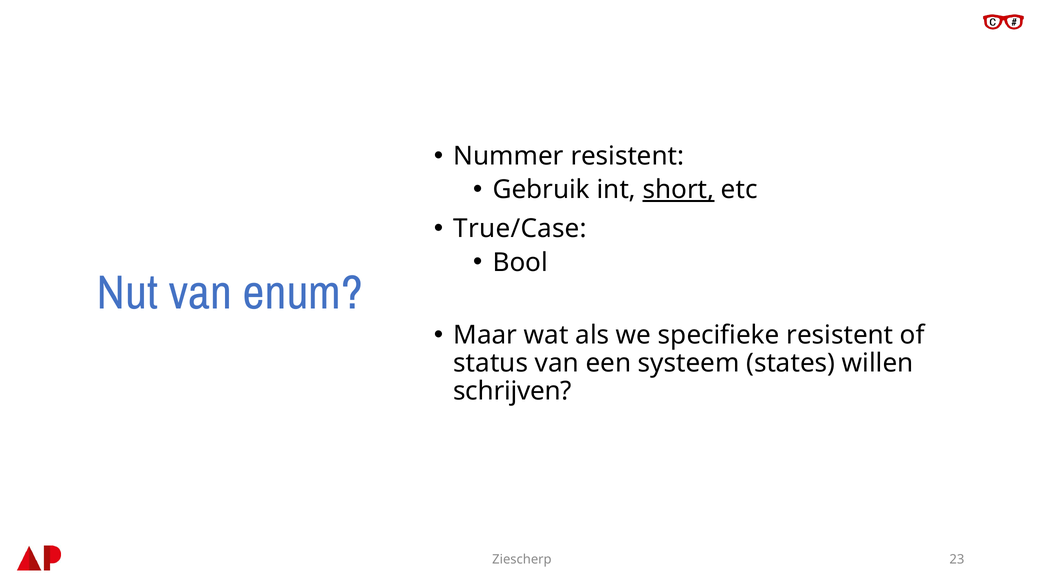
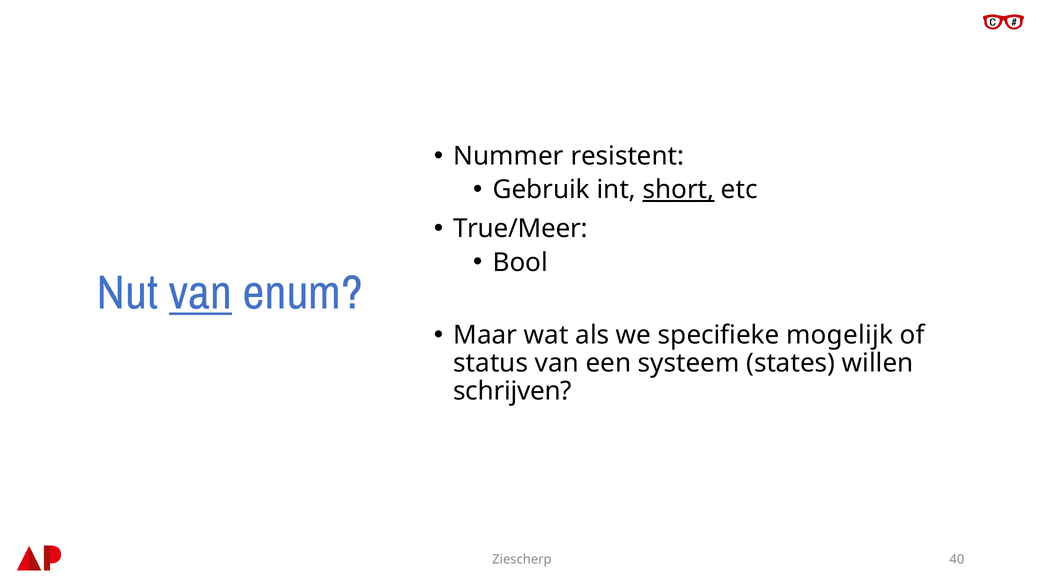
True/Case: True/Case -> True/Meer
van at (200, 293) underline: none -> present
specifieke resistent: resistent -> mogelijk
23: 23 -> 40
